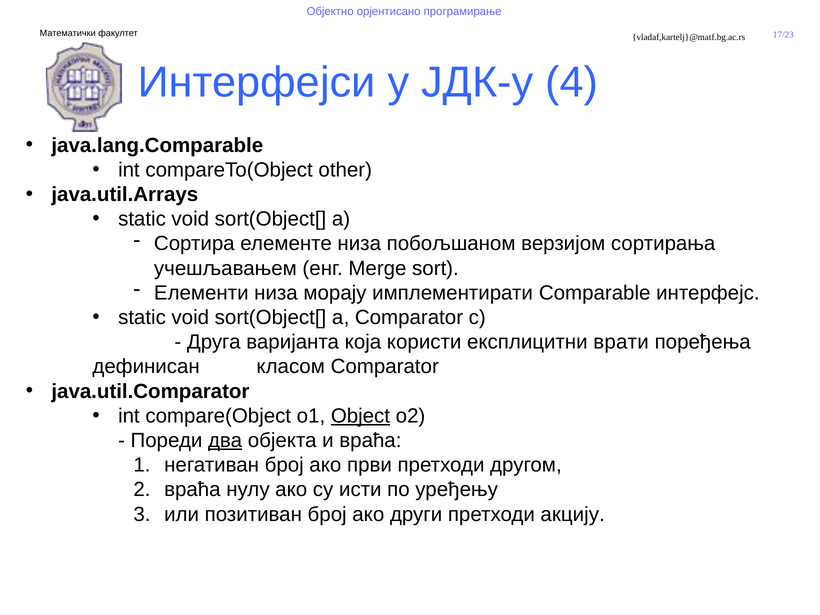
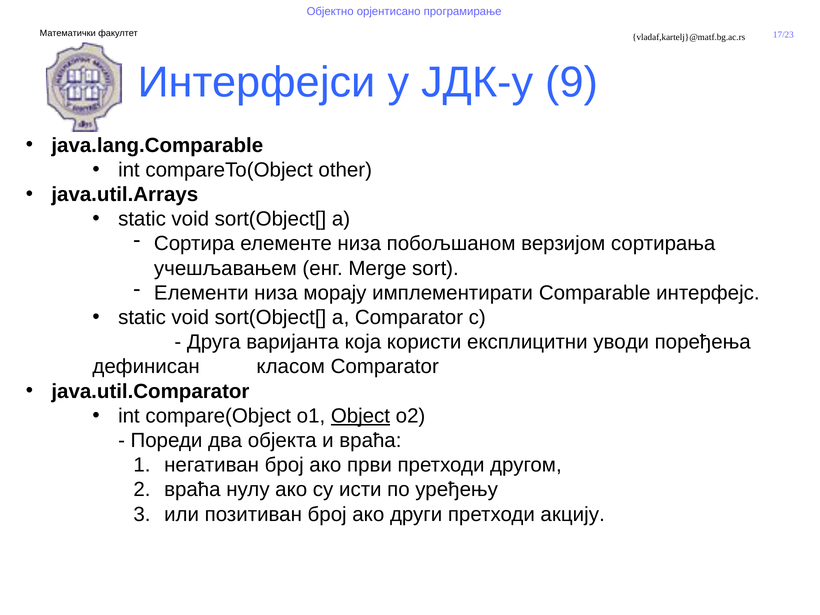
4: 4 -> 9
врати: врати -> уводи
два underline: present -> none
